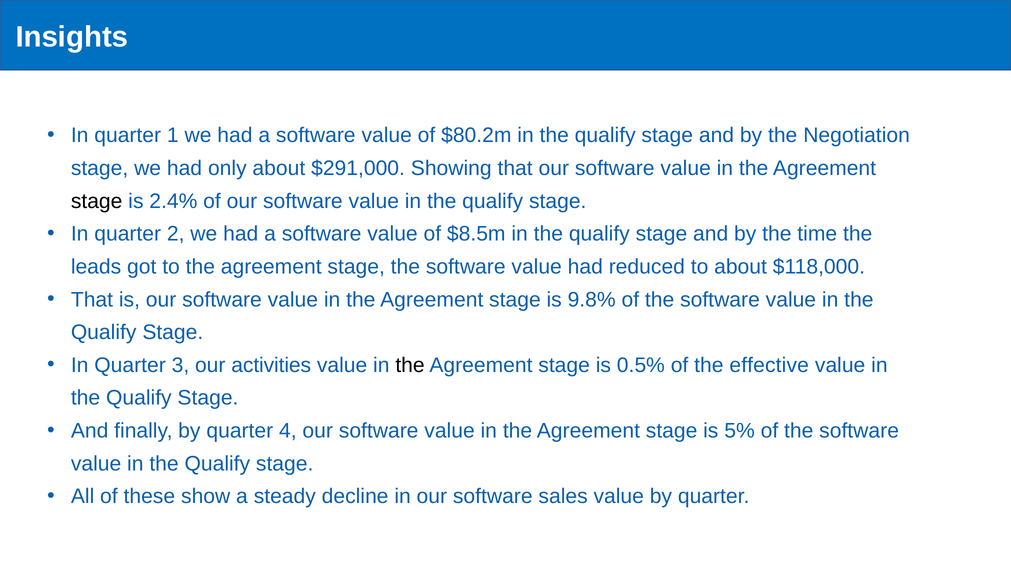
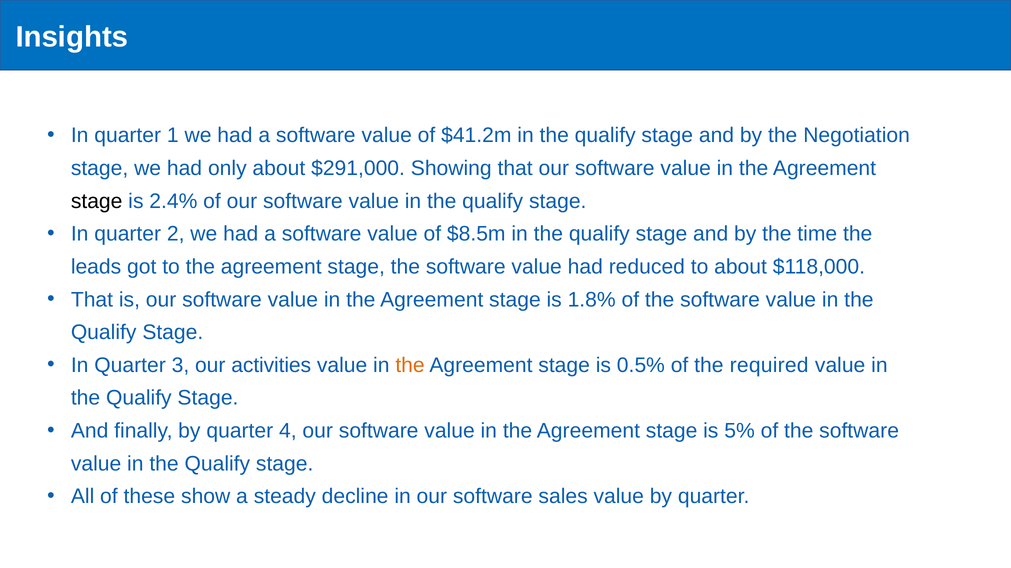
$80.2m: $80.2m -> $41.2m
9.8%: 9.8% -> 1.8%
the at (410, 366) colour: black -> orange
effective: effective -> required
